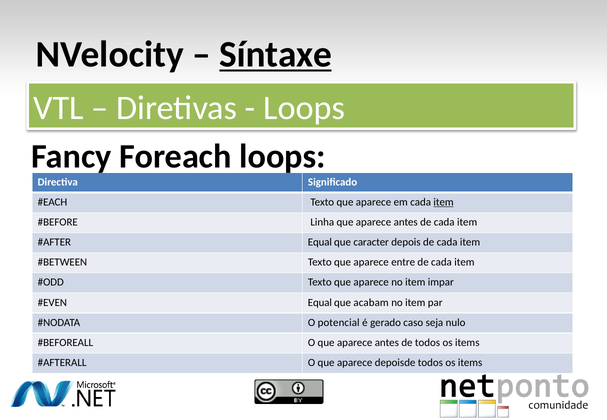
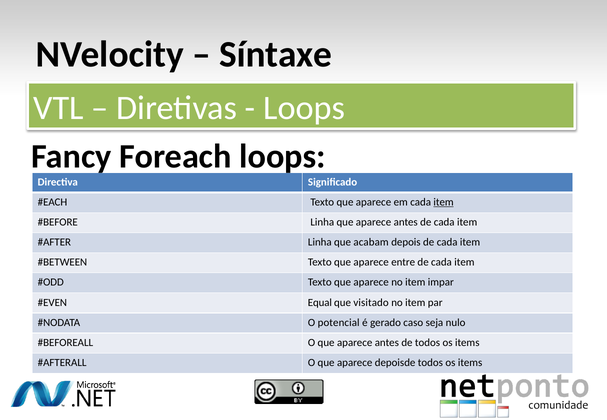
Síntaxe underline: present -> none
Equal at (320, 242): Equal -> Linha
caracter: caracter -> acabam
acabam: acabam -> visitado
